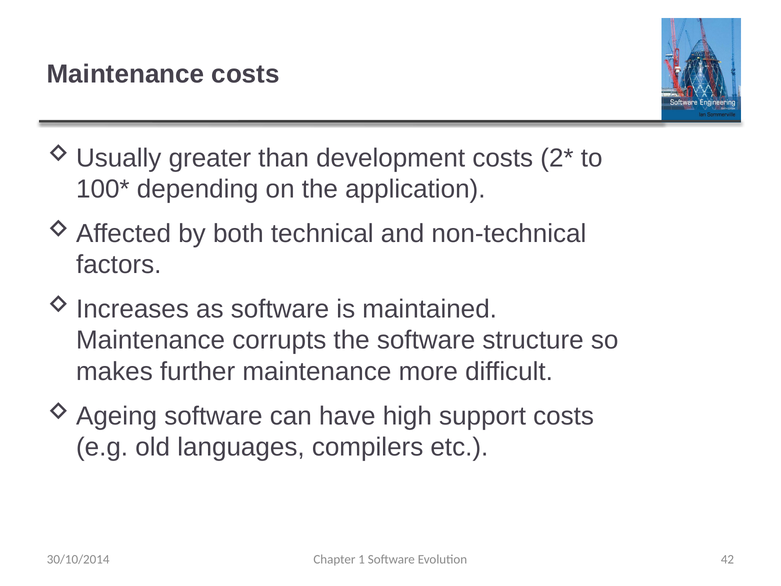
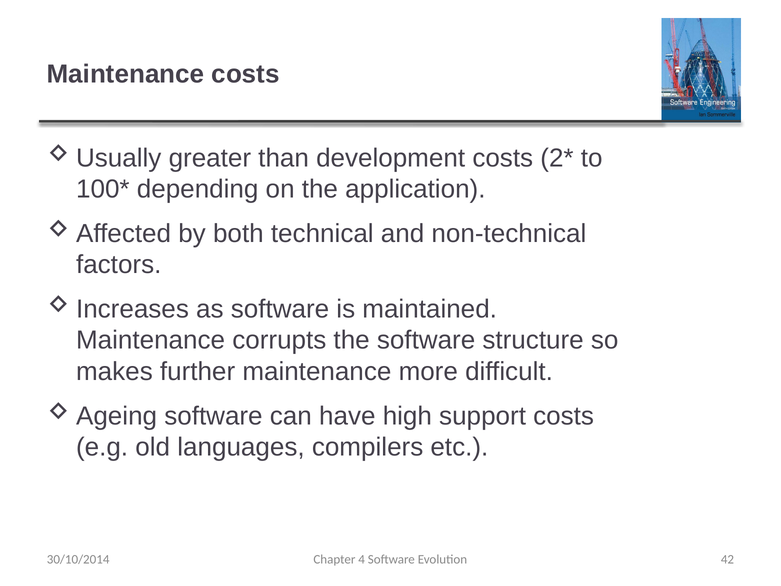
1: 1 -> 4
